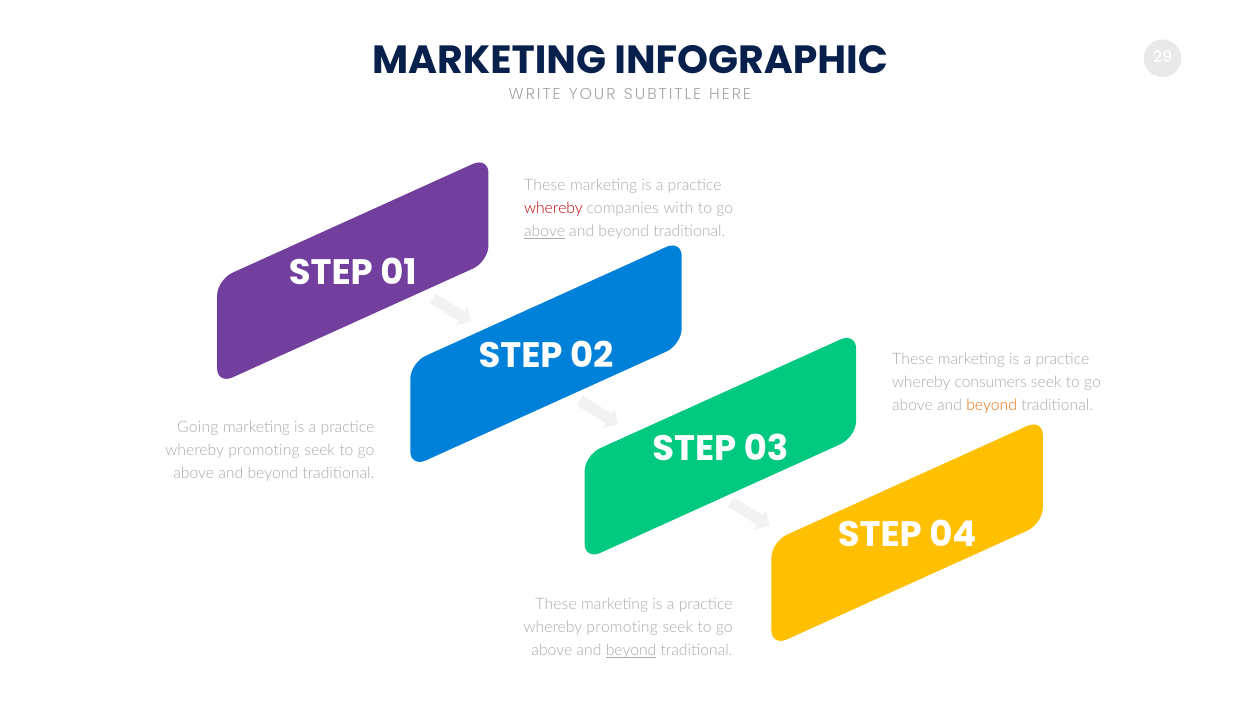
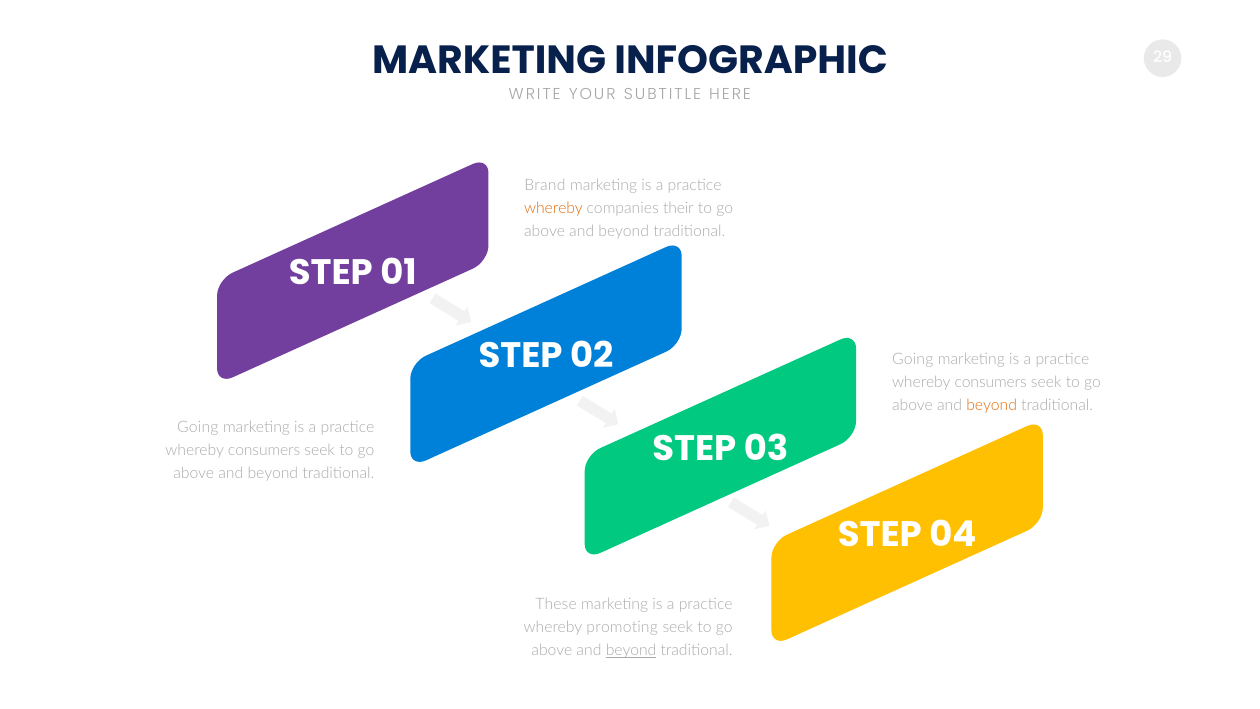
These at (545, 186): These -> Brand
whereby at (554, 209) colour: red -> orange
with: with -> their
above at (545, 232) underline: present -> none
These at (913, 360): These -> Going
promoting at (264, 450): promoting -> consumers
